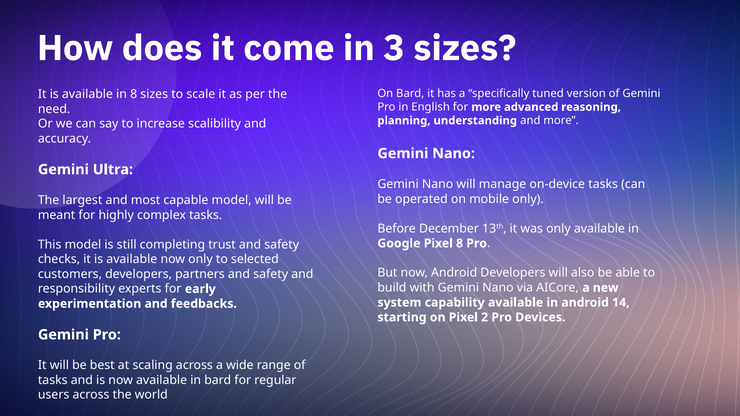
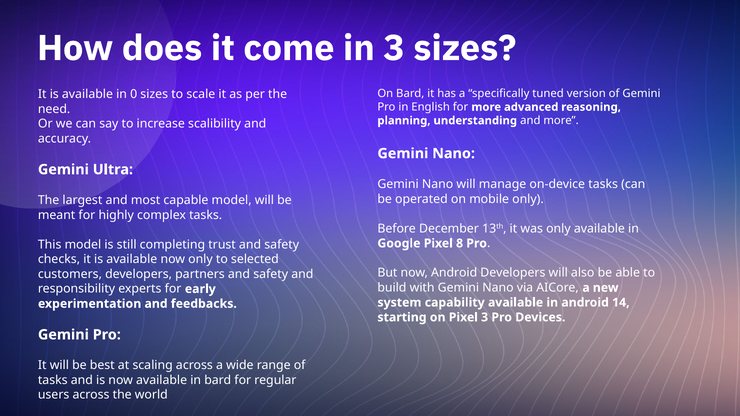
in 8: 8 -> 0
Pixel 2: 2 -> 3
